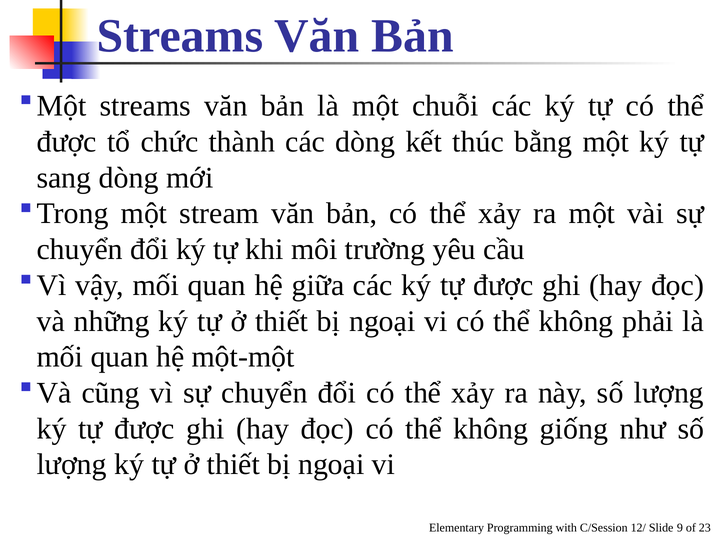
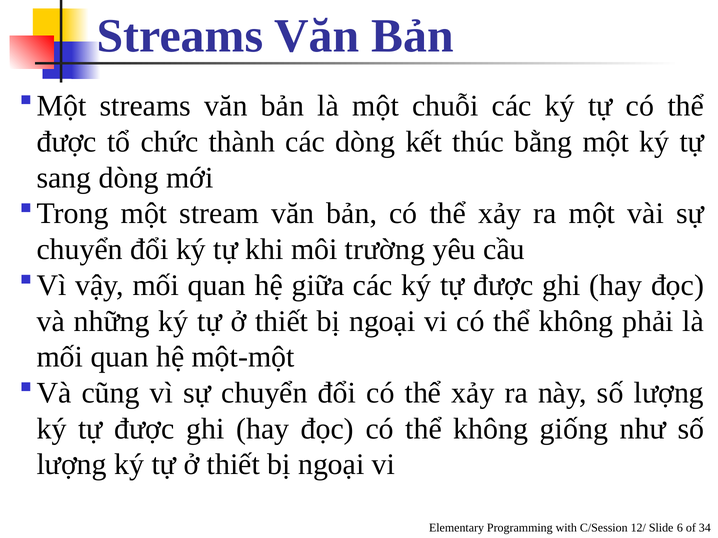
9: 9 -> 6
23: 23 -> 34
